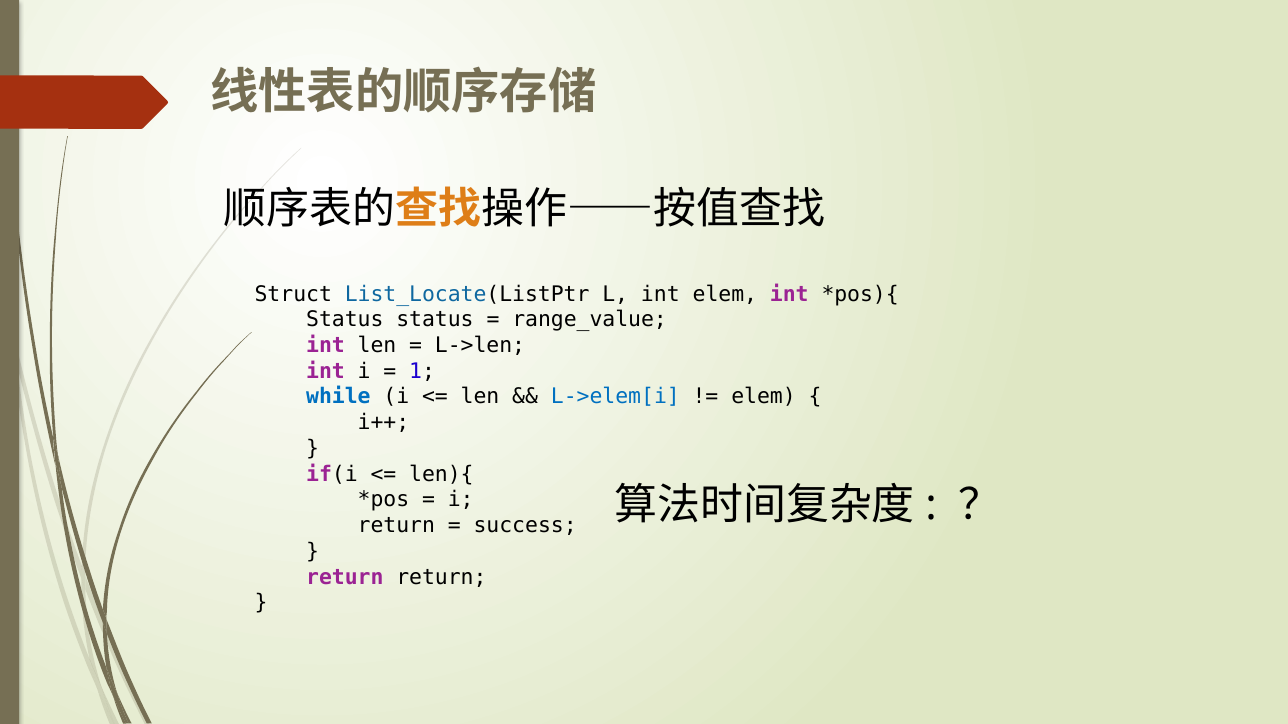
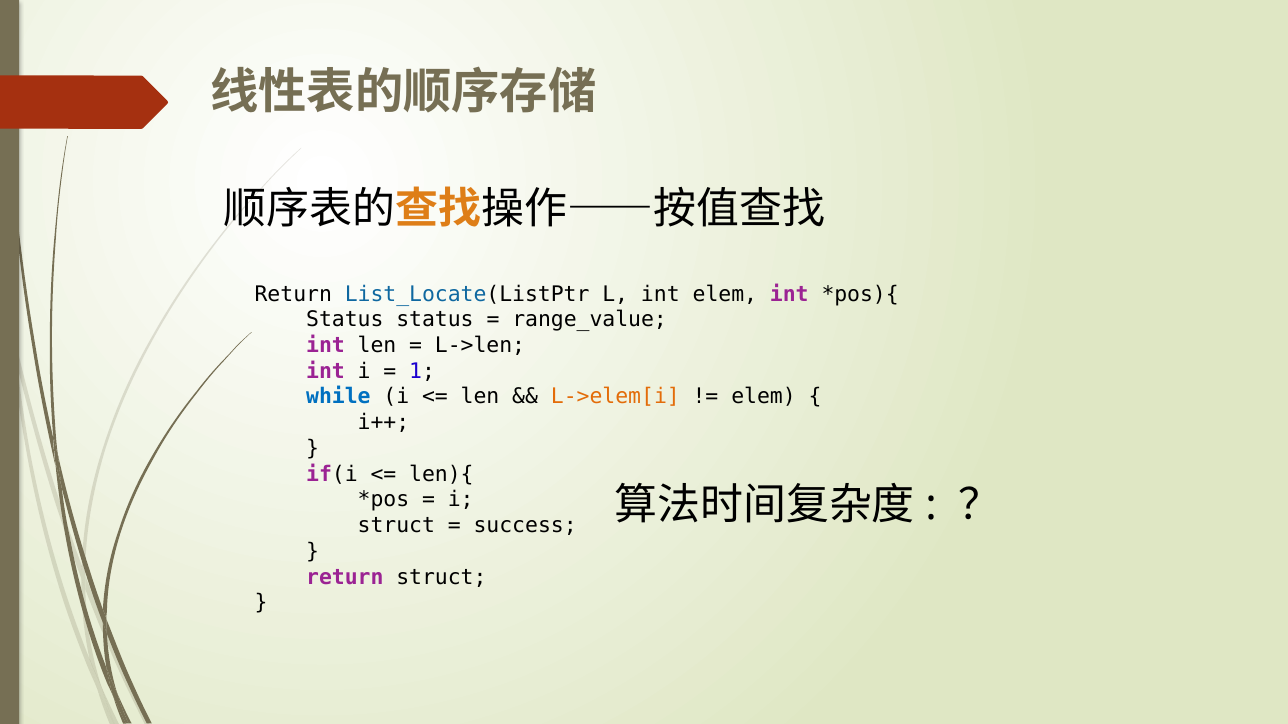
Struct at (293, 294): Struct -> Return
L->elem[i colour: blue -> orange
return at (396, 526): return -> struct
return return: return -> struct
